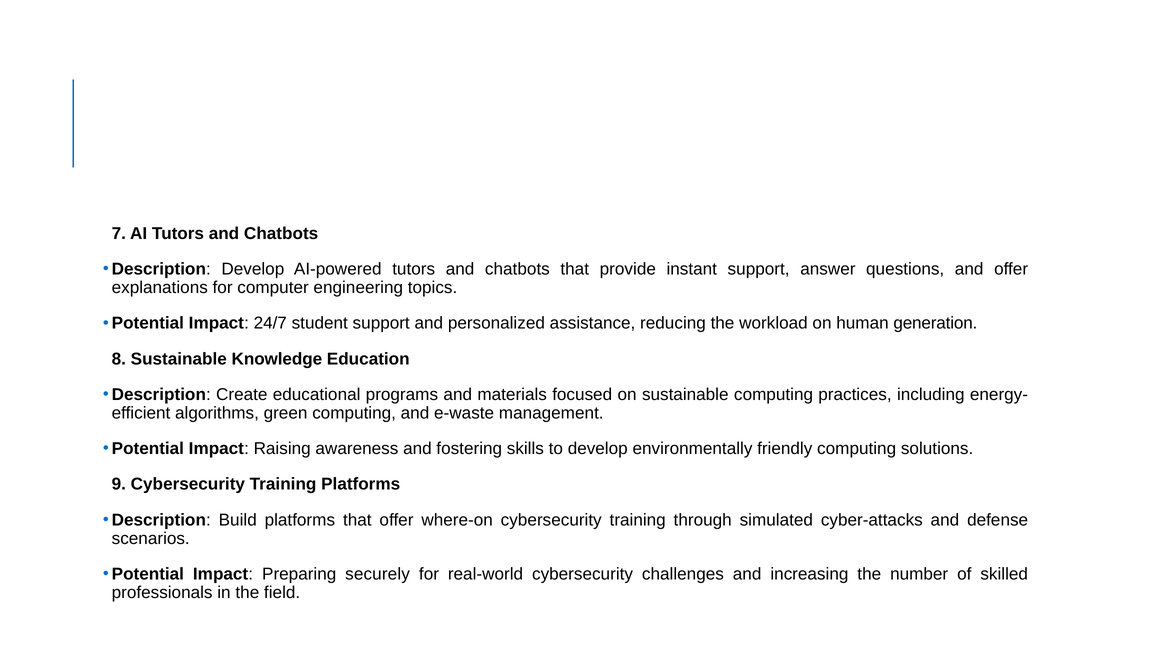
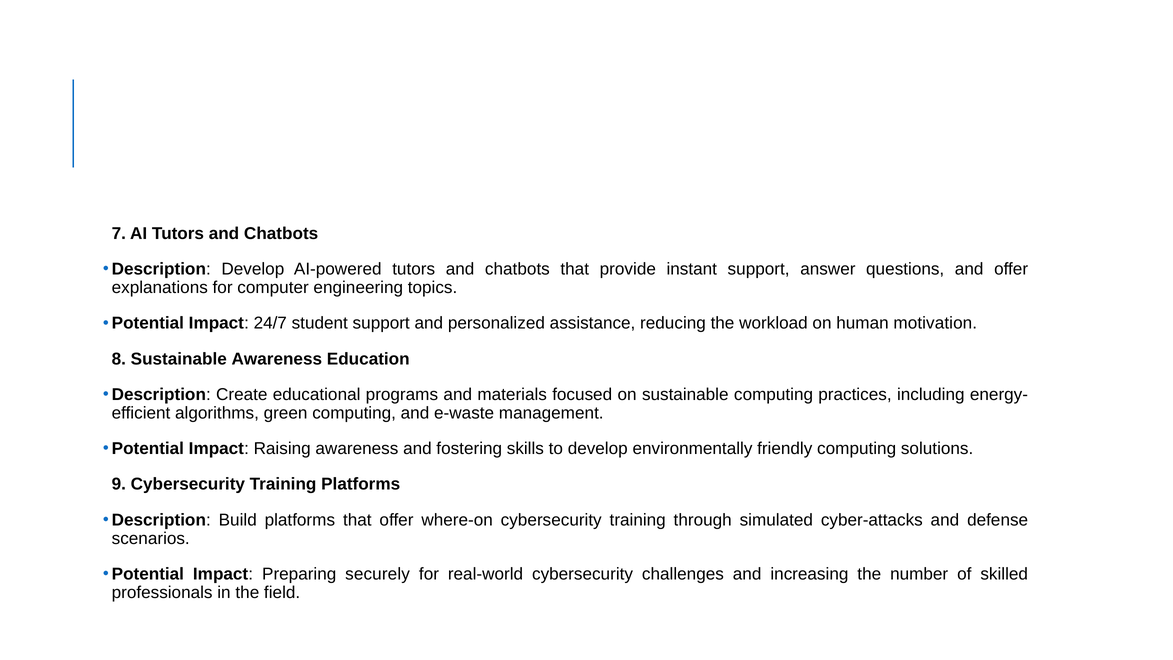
generation: generation -> motivation
Sustainable Knowledge: Knowledge -> Awareness
